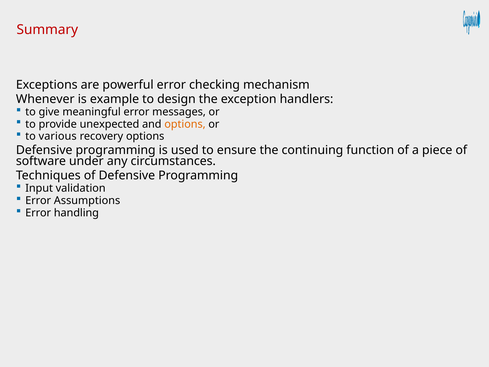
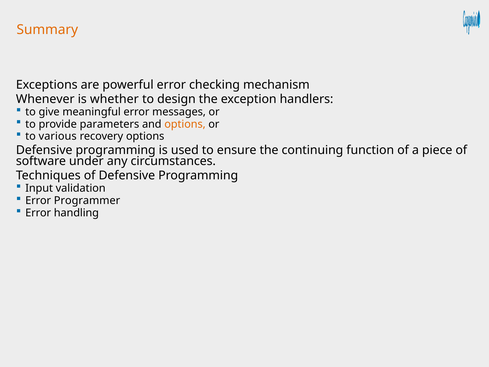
Summary colour: red -> orange
example: example -> whether
unexpected: unexpected -> parameters
Assumptions: Assumptions -> Programmer
